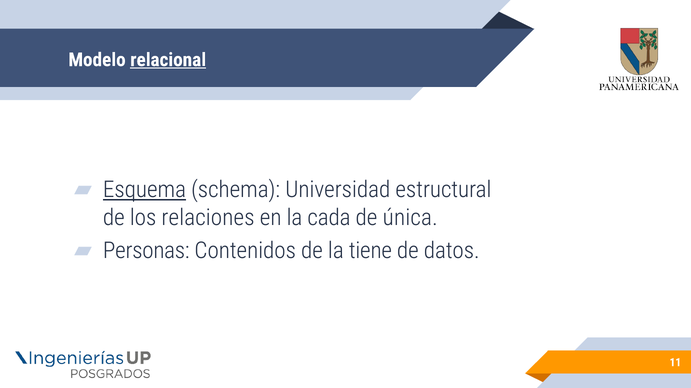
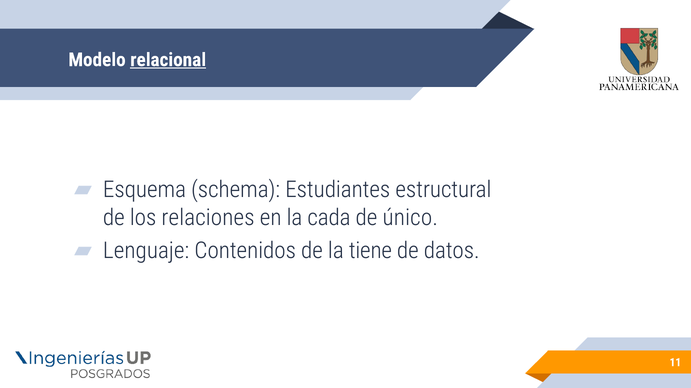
Esquema underline: present -> none
Universidad: Universidad -> Estudiantes
única: única -> único
Personas: Personas -> Lenguaje
